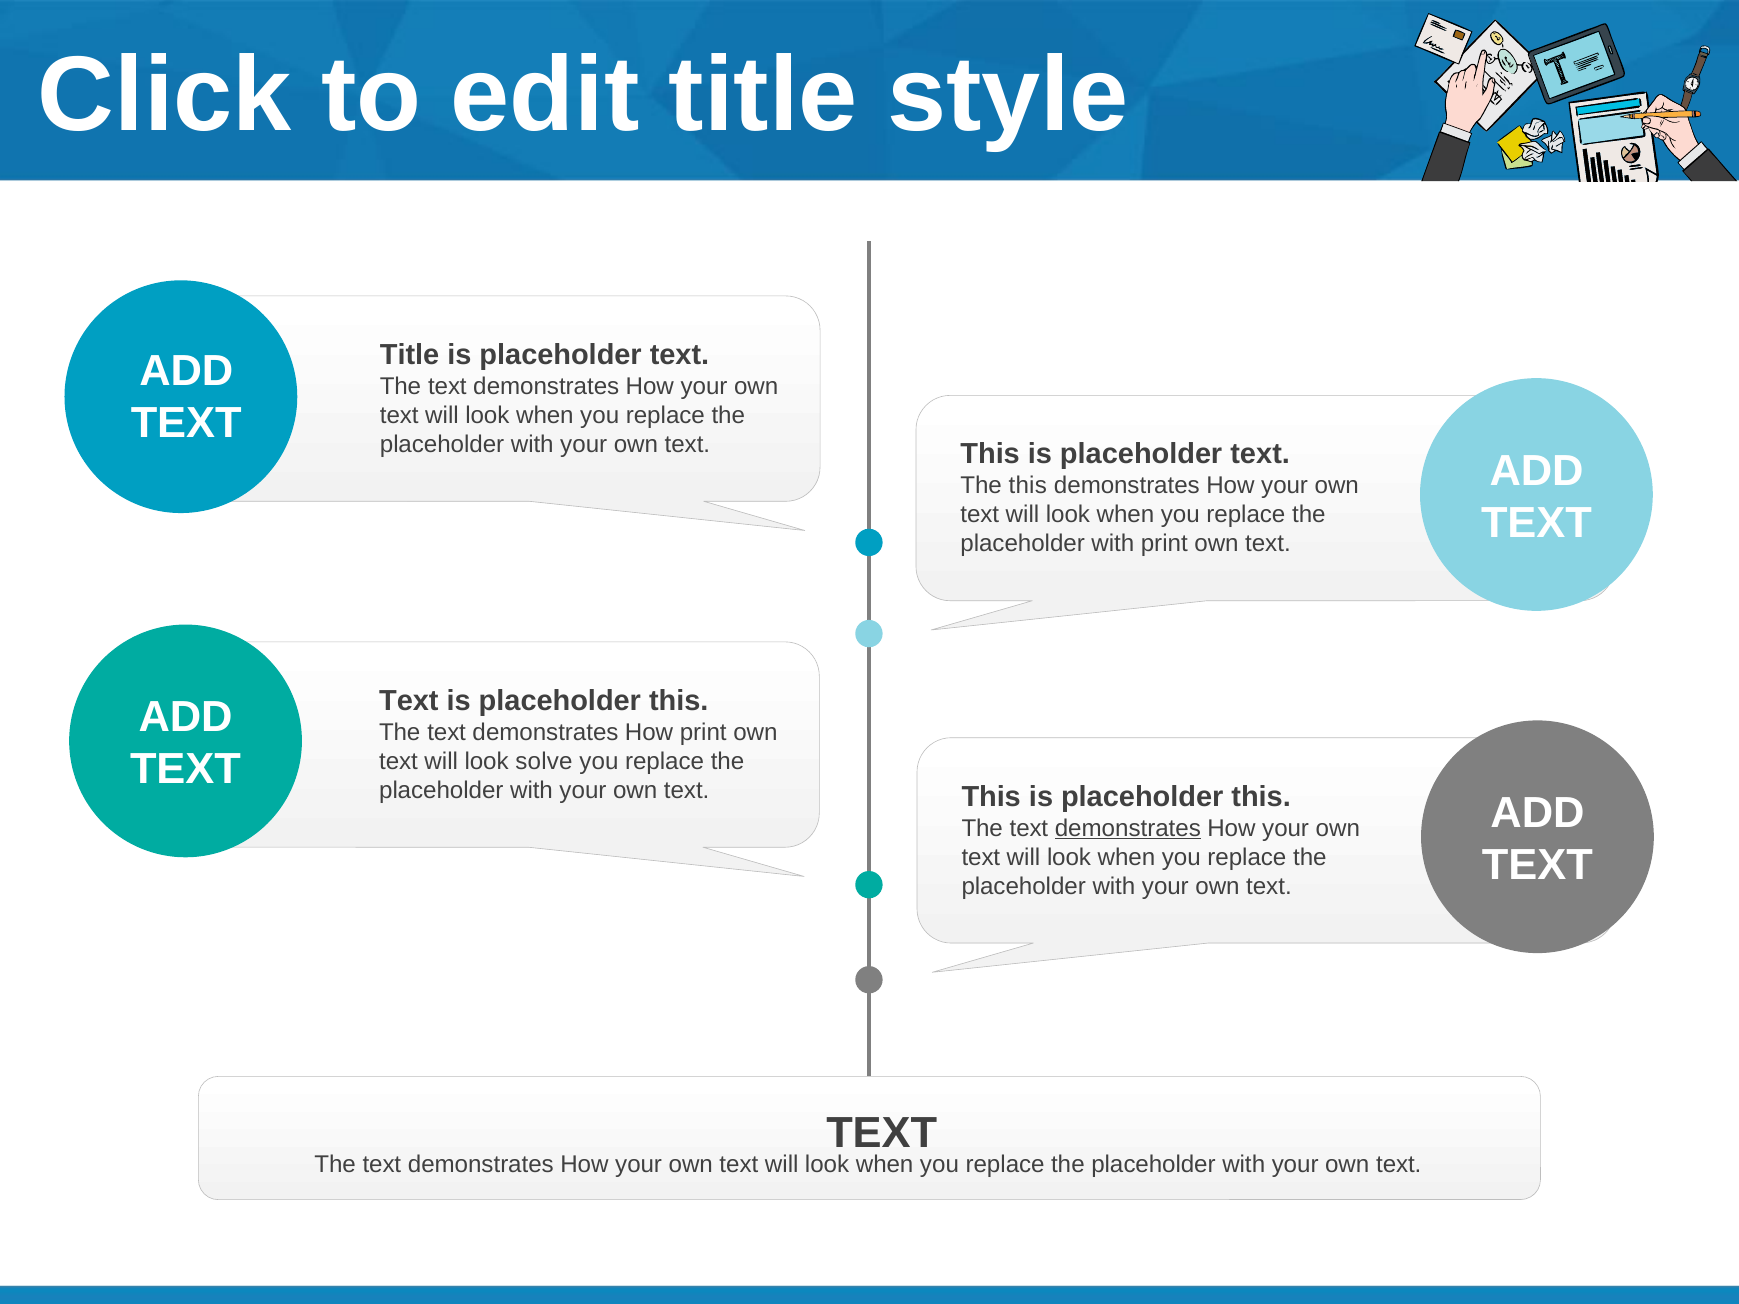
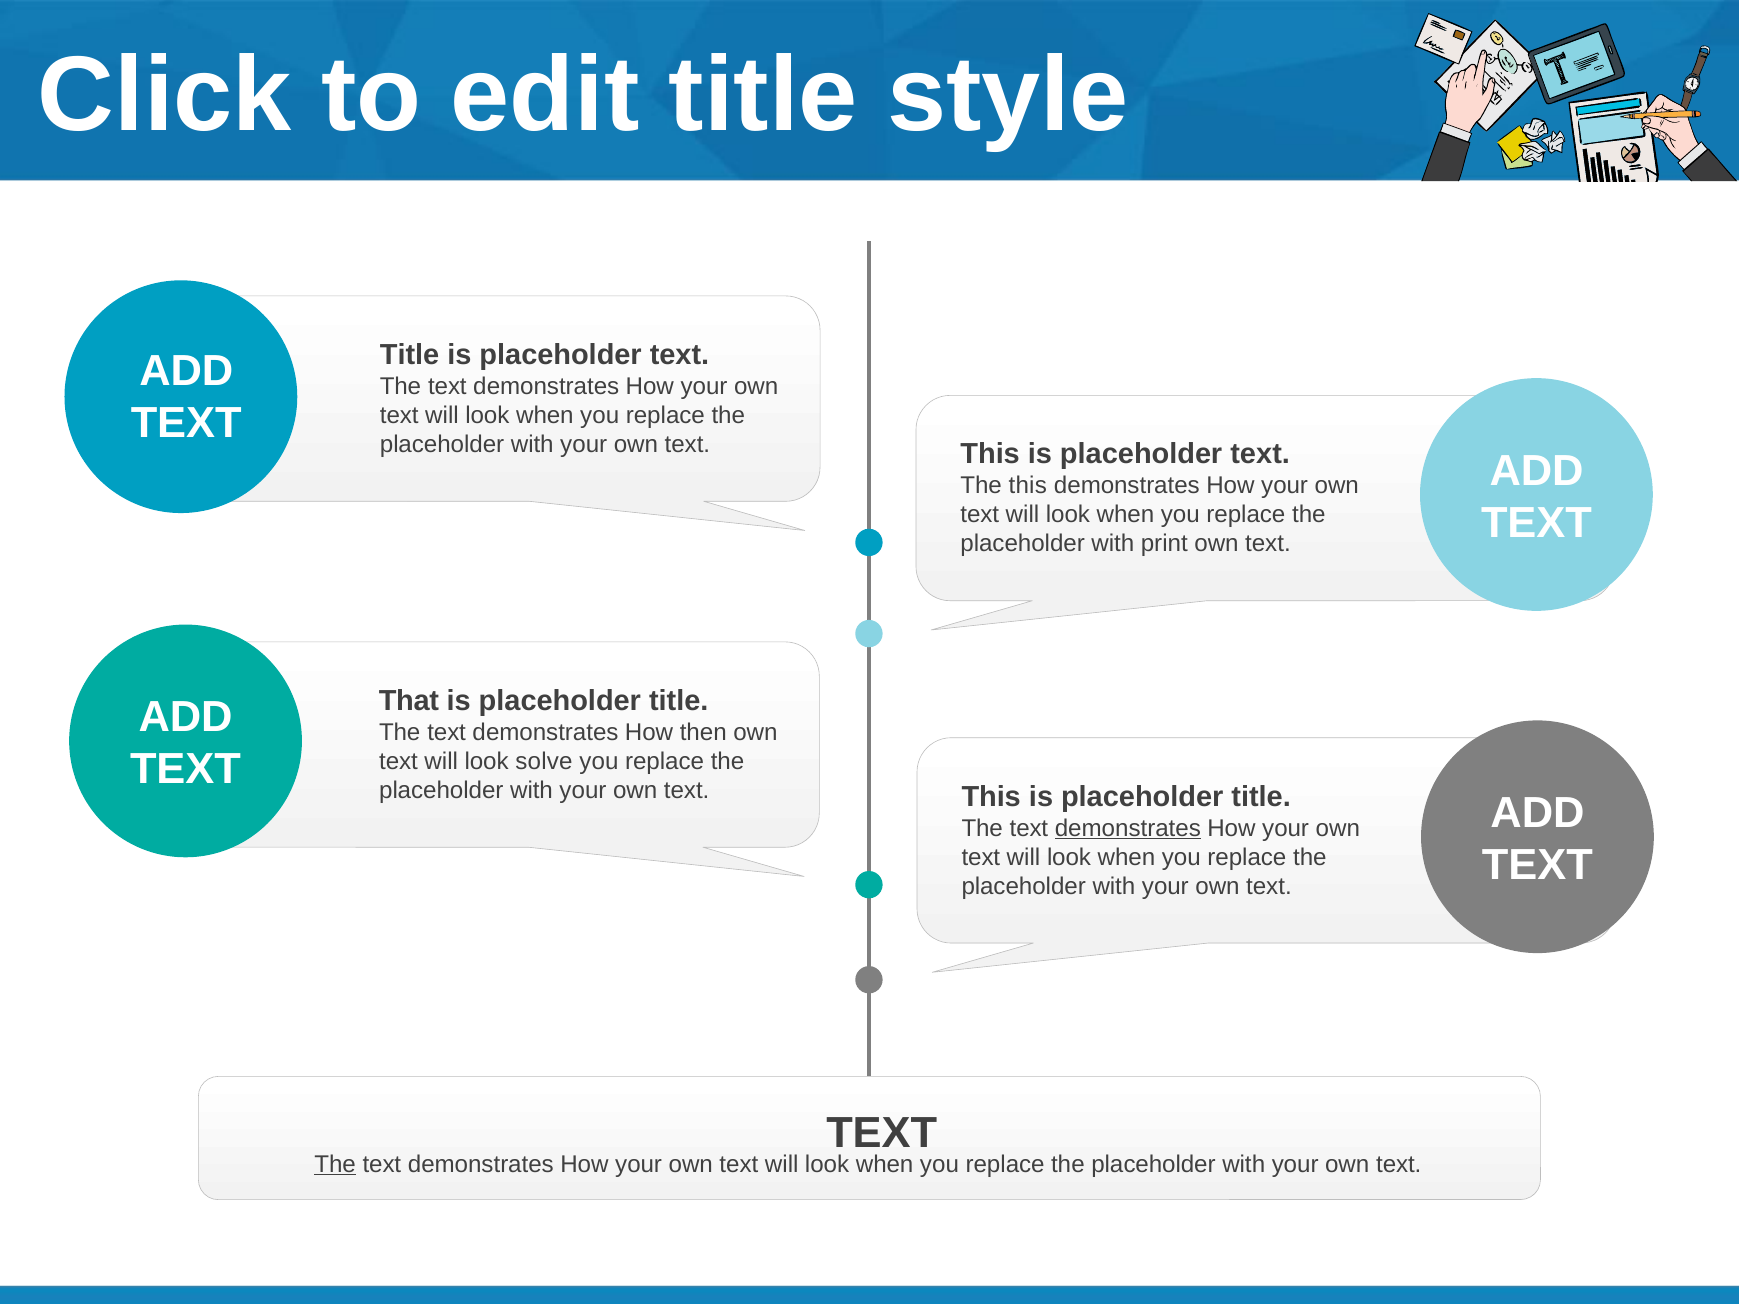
Text at (409, 701): Text -> That
this at (679, 701): this -> title
How print: print -> then
This is placeholder this: this -> title
The at (335, 1164) underline: none -> present
